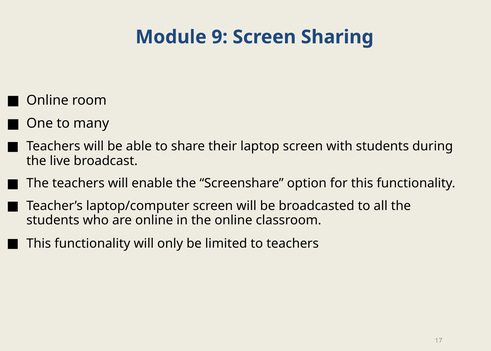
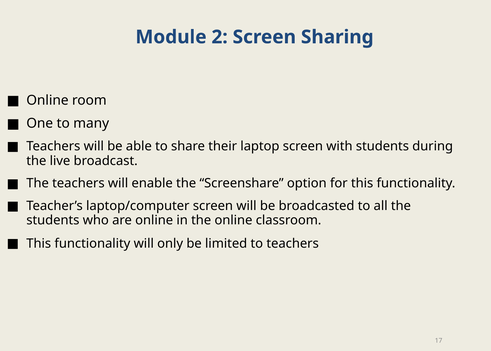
9: 9 -> 2
